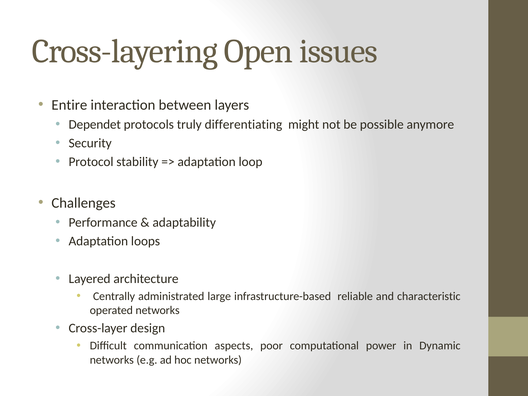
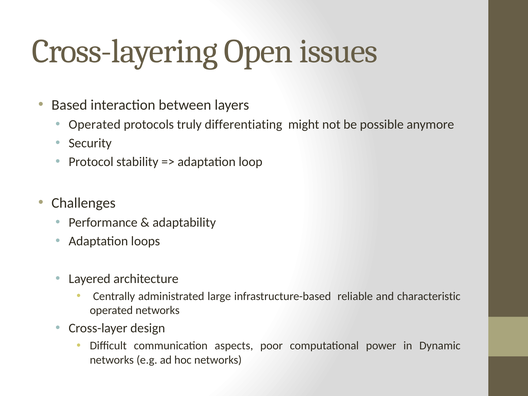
Entire: Entire -> Based
Dependet at (95, 124): Dependet -> Operated
